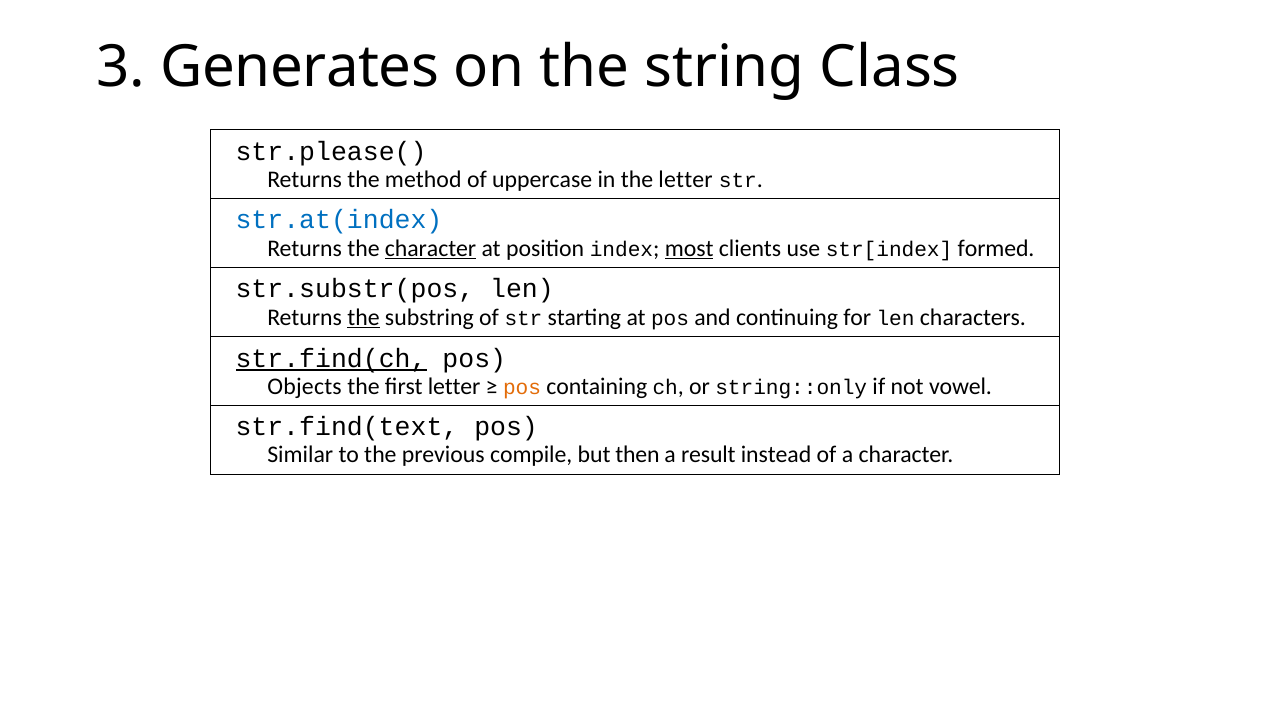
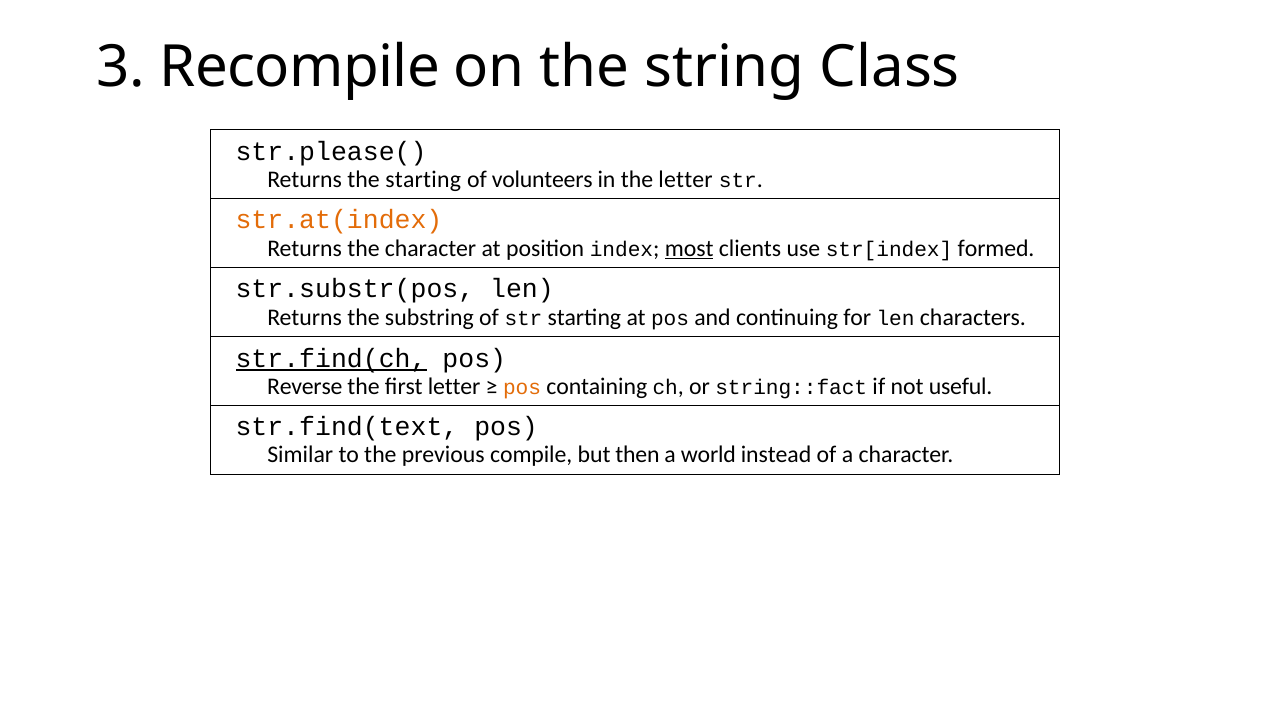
Generates: Generates -> Recompile
the method: method -> starting
uppercase: uppercase -> volunteers
str.at(index colour: blue -> orange
character at (431, 248) underline: present -> none
the at (364, 317) underline: present -> none
Objects: Objects -> Reverse
string::only: string::only -> string::fact
vowel: vowel -> useful
result: result -> world
